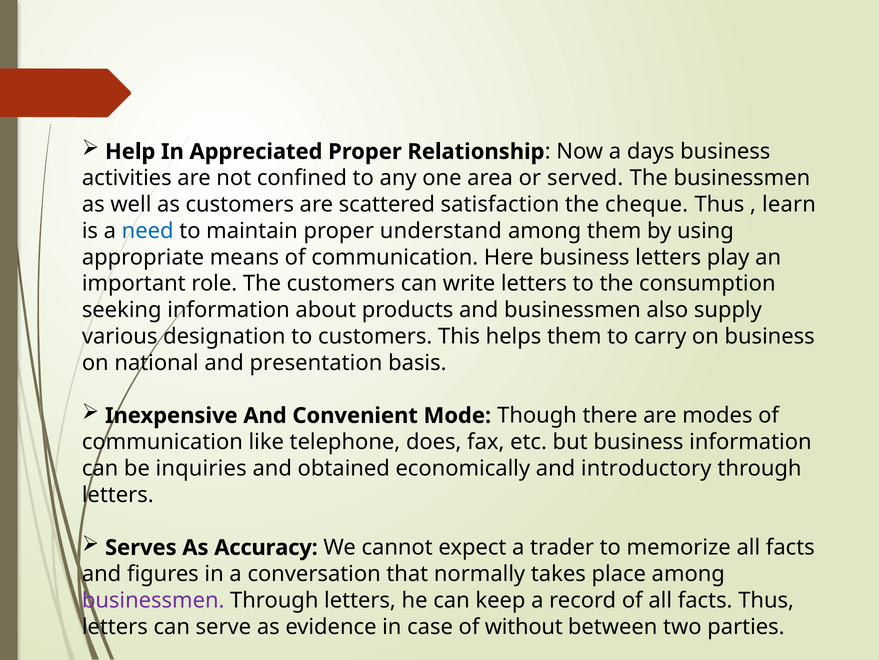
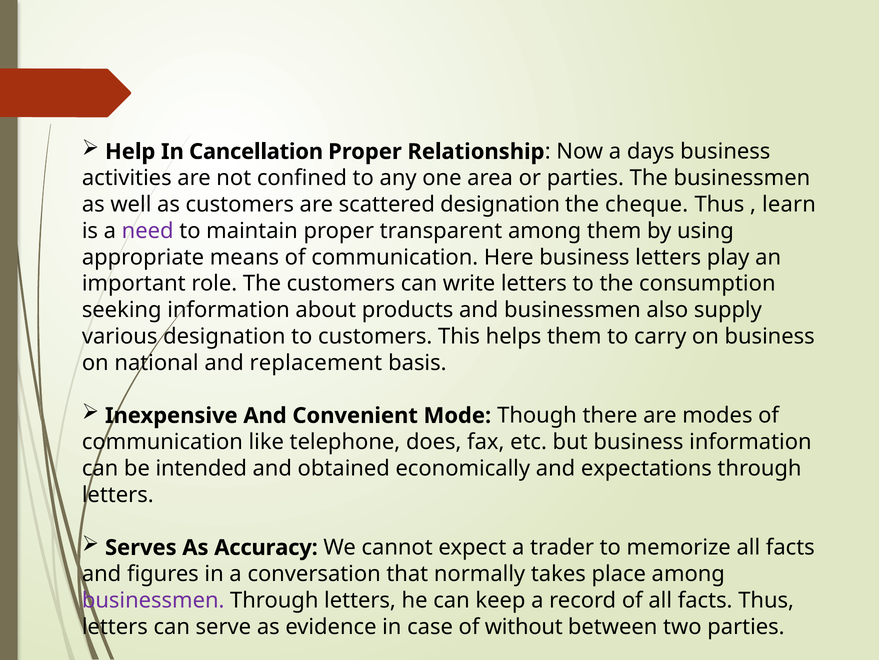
Appreciated: Appreciated -> Cancellation
or served: served -> parties
scattered satisfaction: satisfaction -> designation
need colour: blue -> purple
understand: understand -> transparent
presentation: presentation -> replacement
inquiries: inquiries -> intended
introductory: introductory -> expectations
